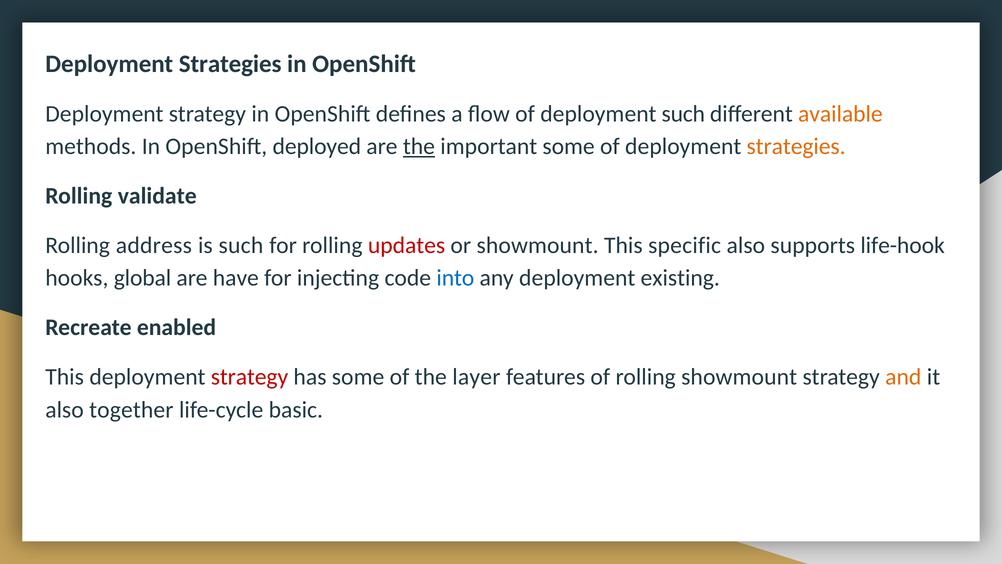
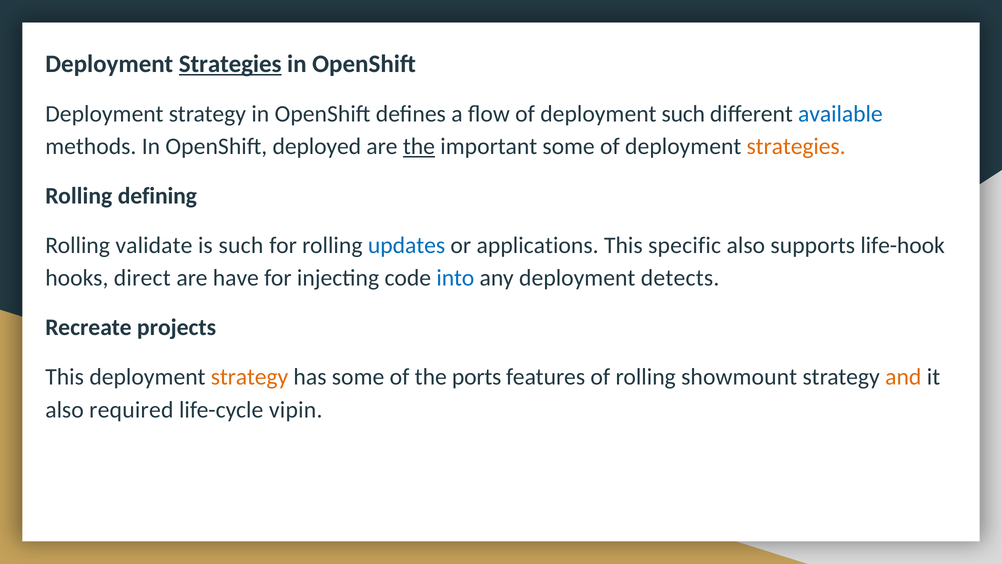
Strategies at (230, 64) underline: none -> present
available colour: orange -> blue
validate: validate -> defining
address: address -> validate
updates colour: red -> blue
or showmount: showmount -> applications
global: global -> direct
existing: existing -> detects
enabled: enabled -> projects
strategy at (249, 377) colour: red -> orange
layer: layer -> ports
together: together -> required
basic: basic -> vipin
